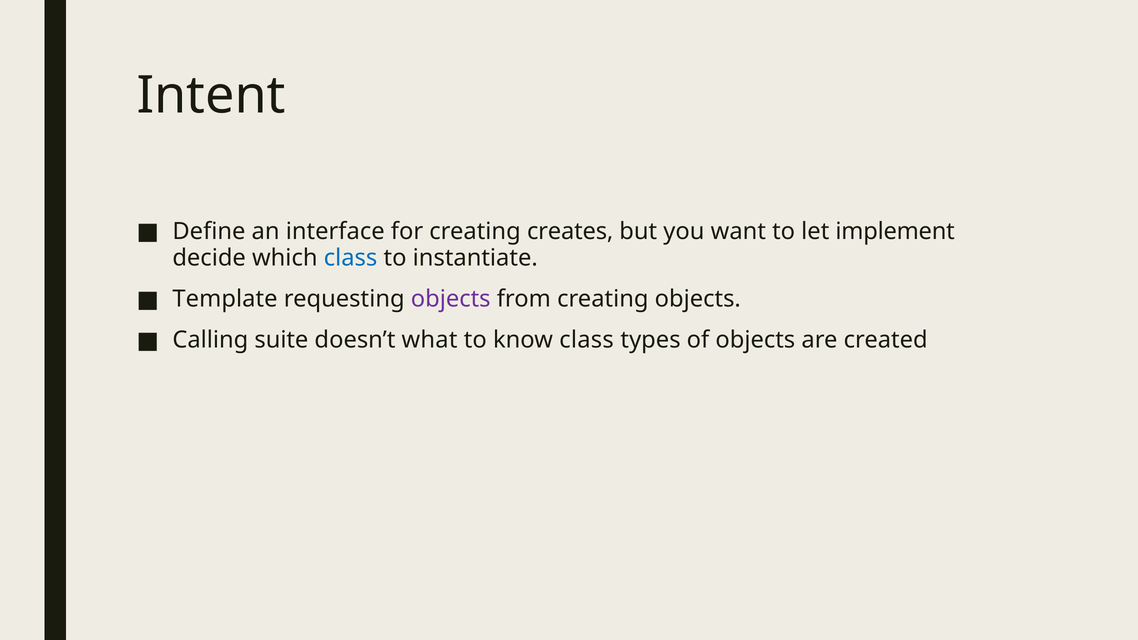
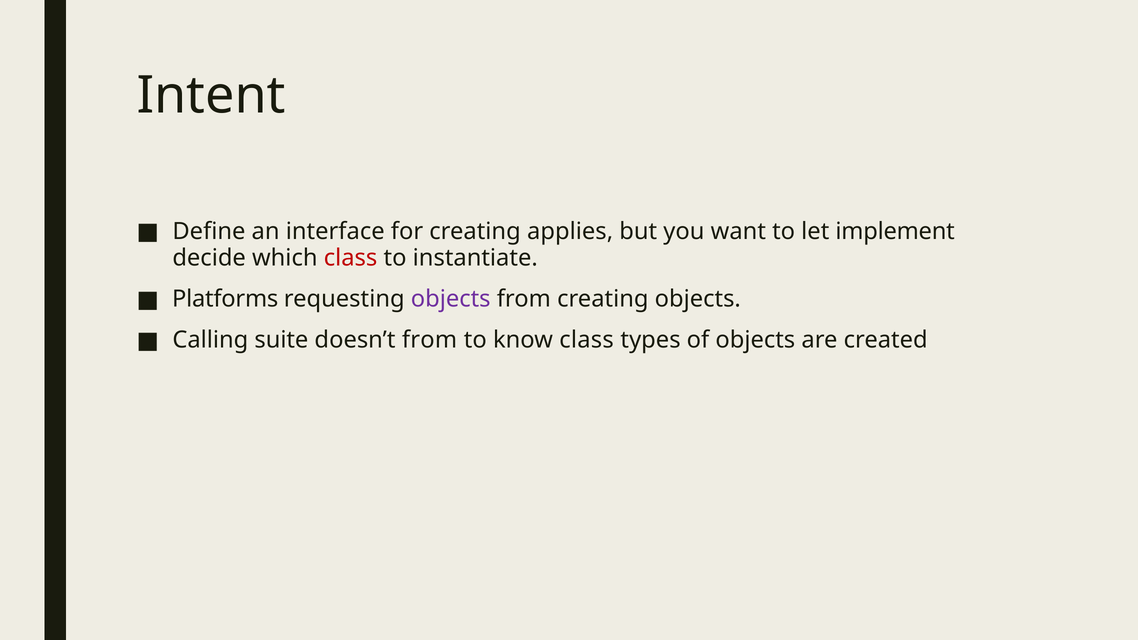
creates: creates -> applies
class at (351, 258) colour: blue -> red
Template: Template -> Platforms
doesn’t what: what -> from
